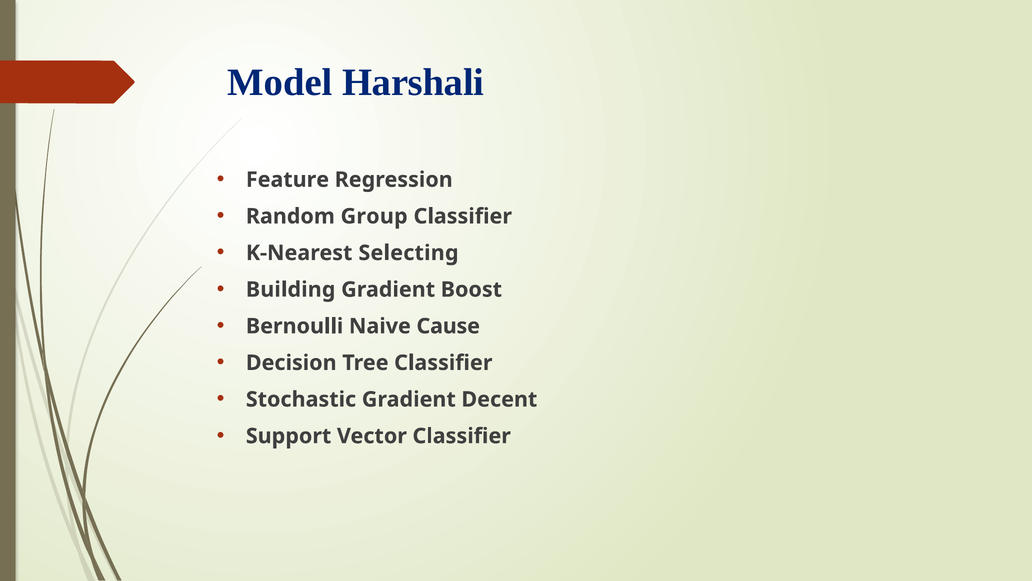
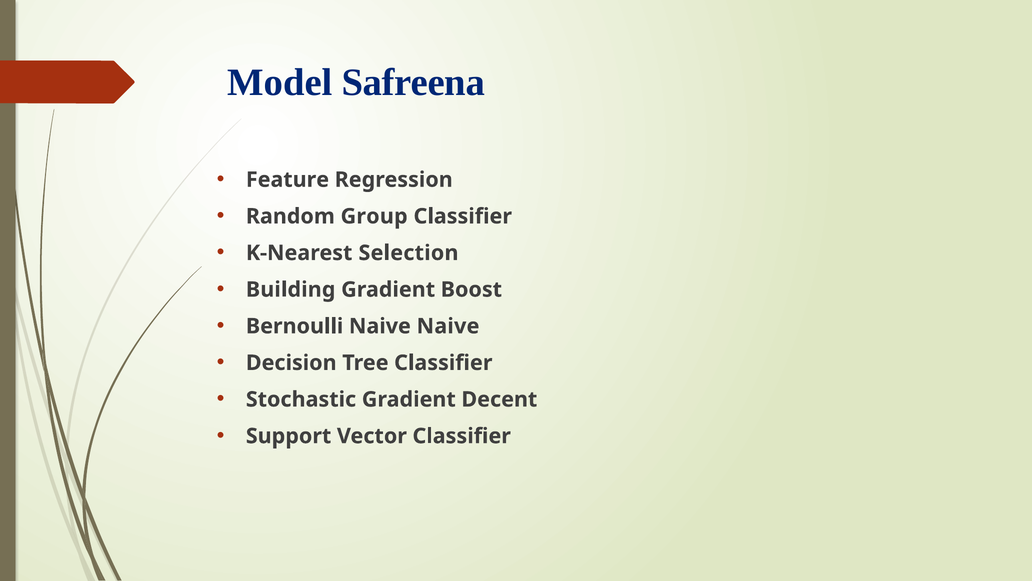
Harshali: Harshali -> Safreena
Selecting: Selecting -> Selection
Naive Cause: Cause -> Naive
